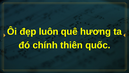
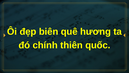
luôn: luôn -> biên
